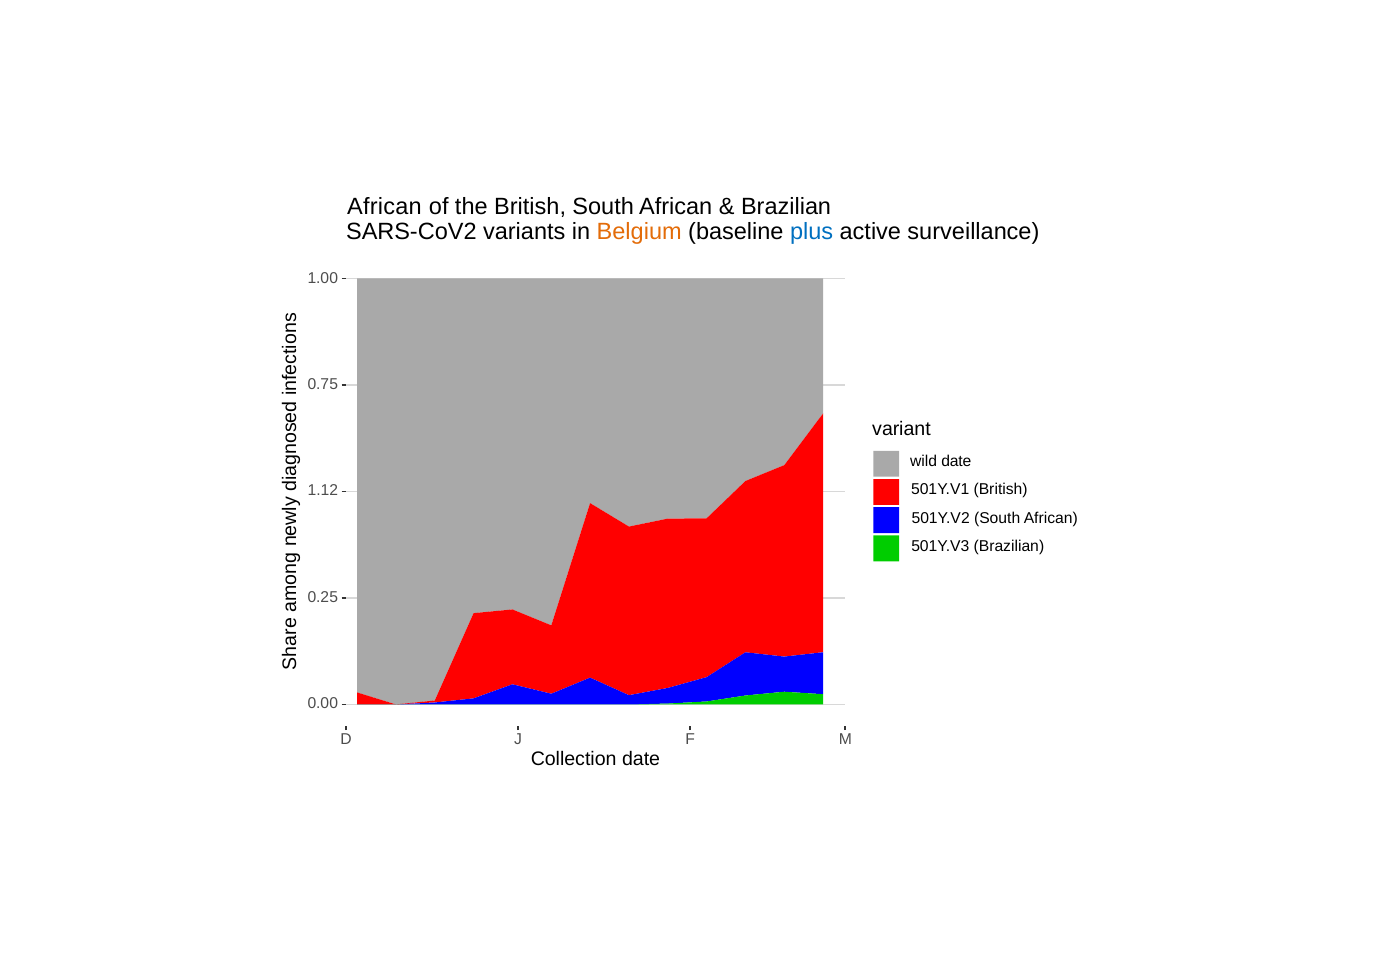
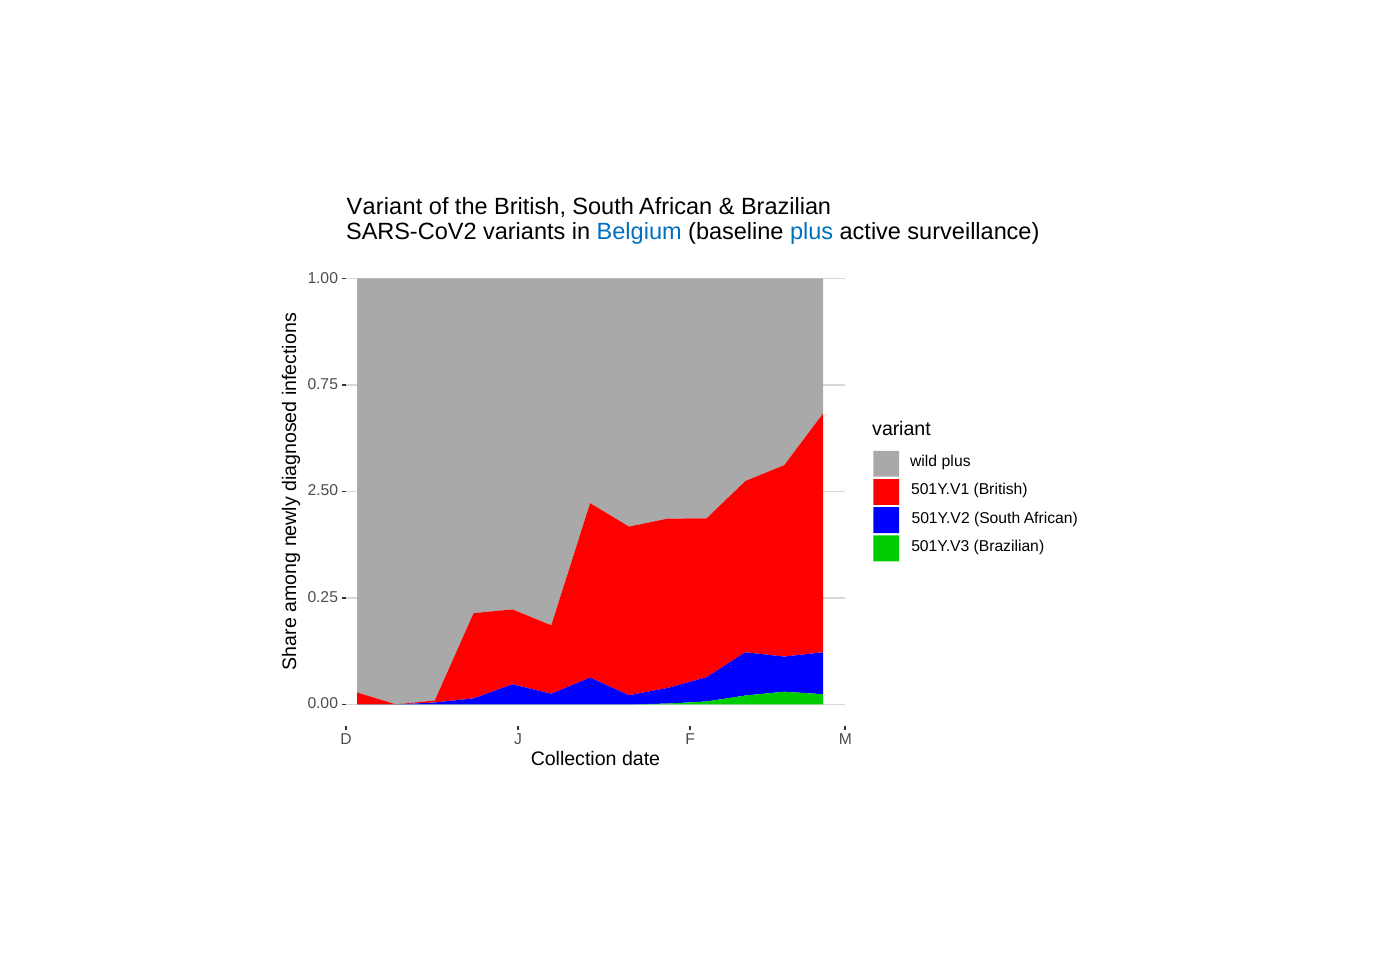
African at (384, 206): African -> Variant
Belgium colour: orange -> blue
wild date: date -> plus
1.12: 1.12 -> 2.50
